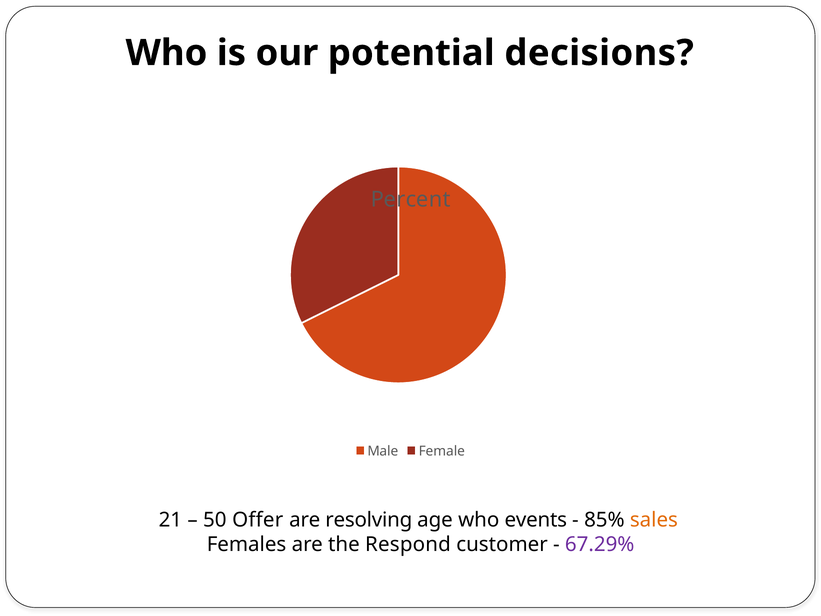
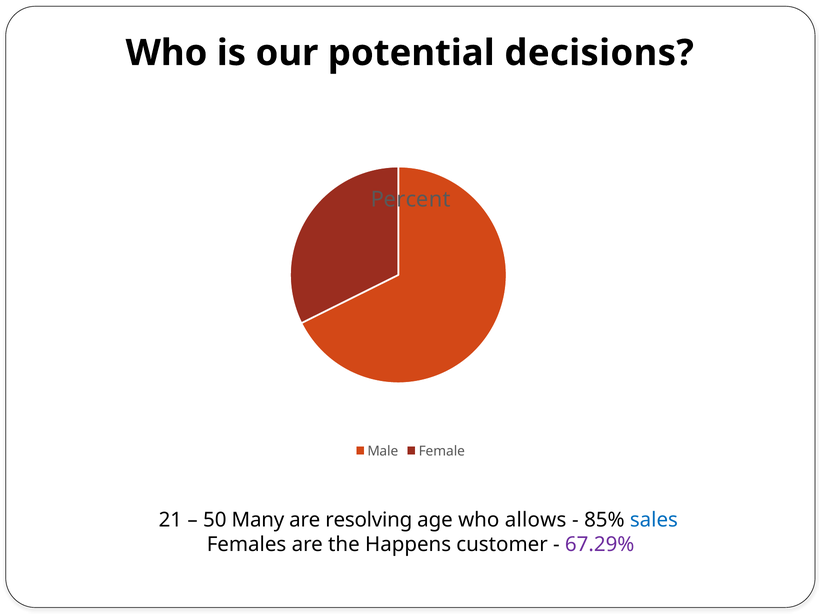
Offer: Offer -> Many
events: events -> allows
sales colour: orange -> blue
Respond: Respond -> Happens
